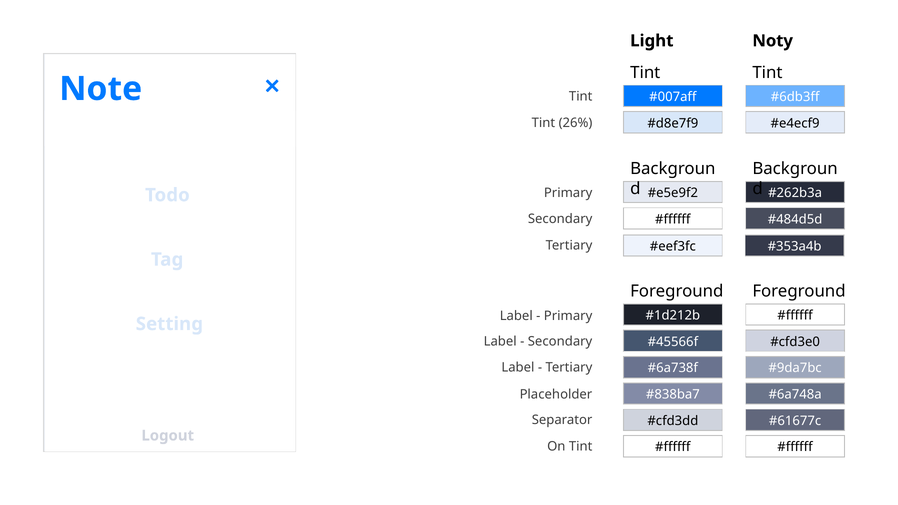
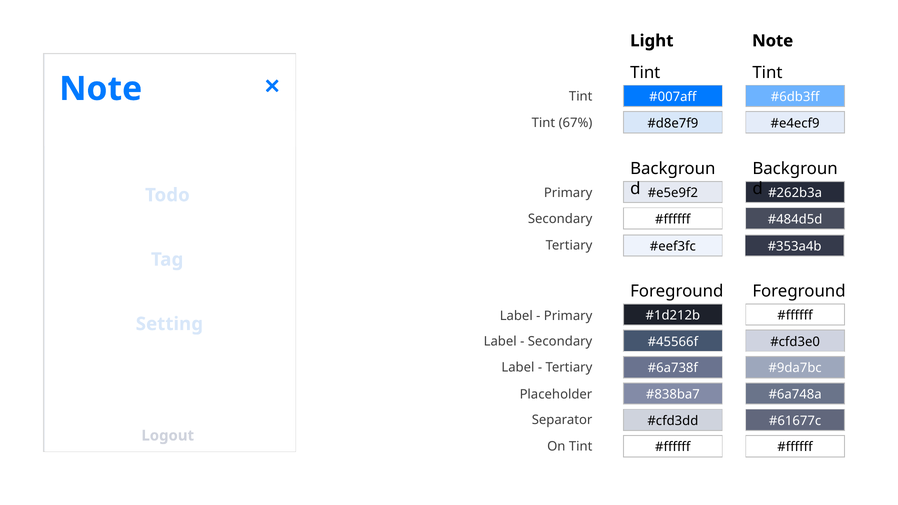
Noty at (773, 41): Noty -> Note
26%: 26% -> 67%
